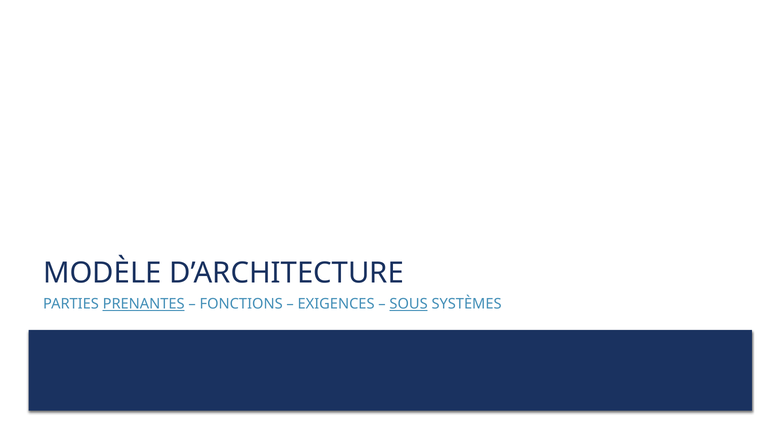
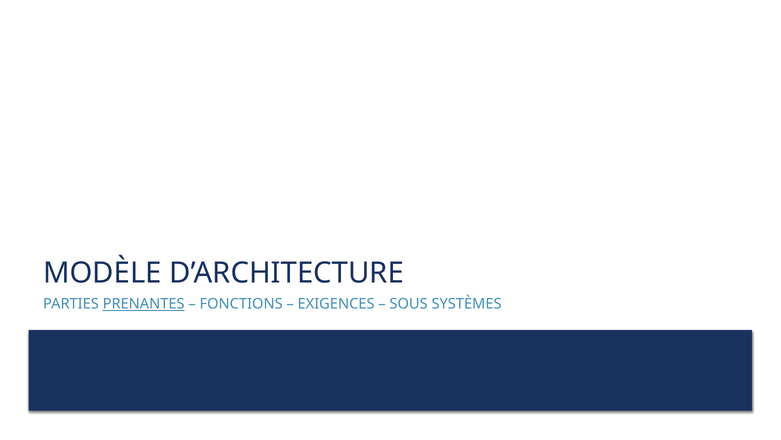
SOUS underline: present -> none
